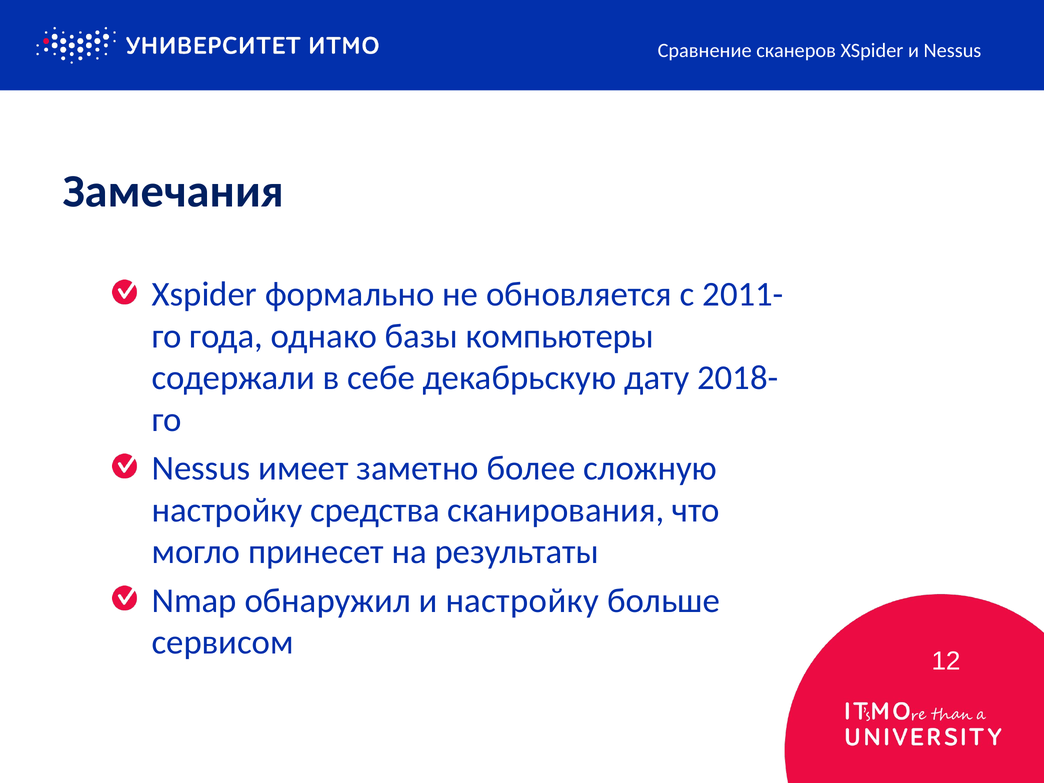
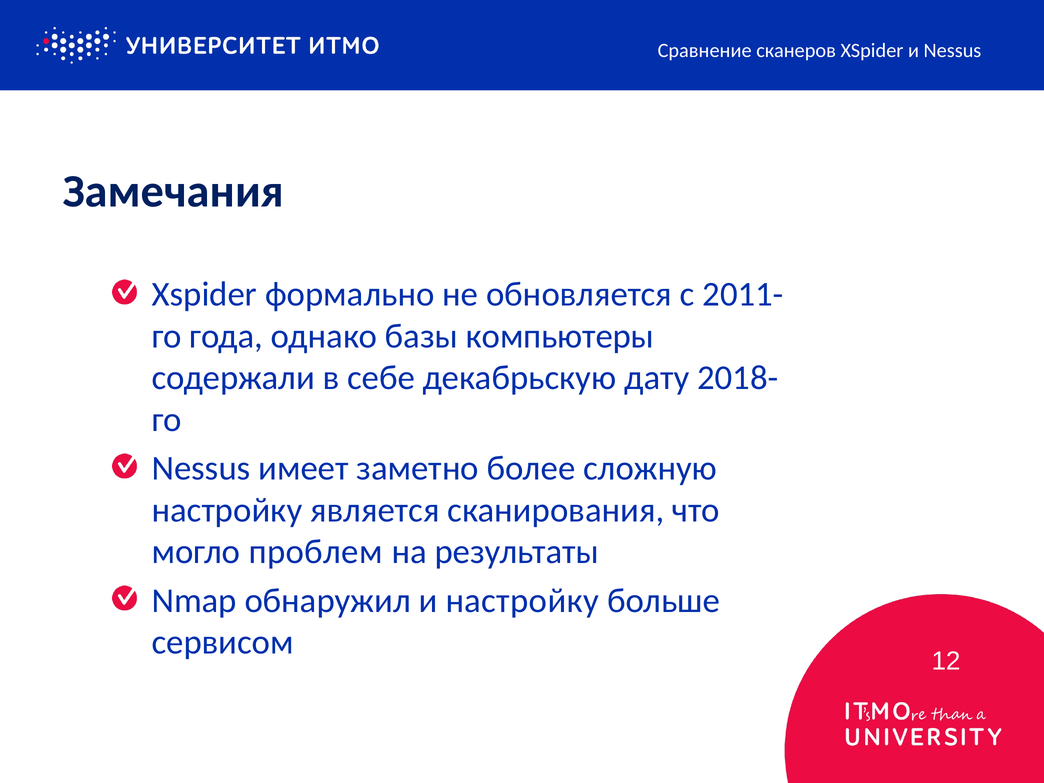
средства: средства -> является
принесет: принесет -> проблем
